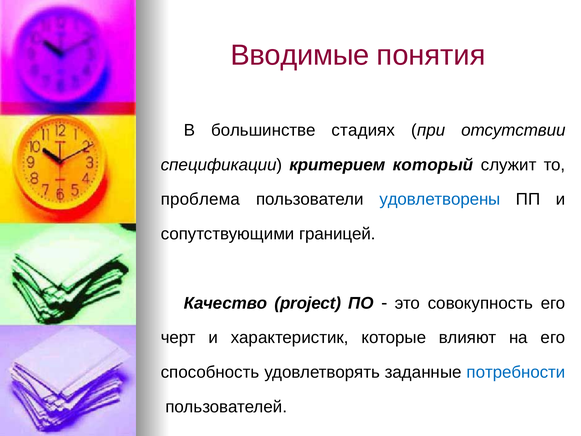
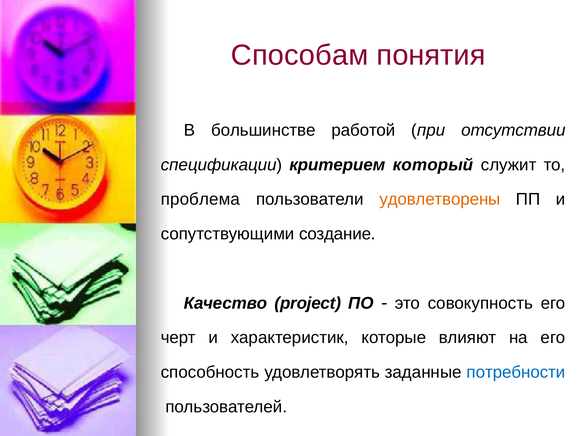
Вводимые: Вводимые -> Способам
стадиях: стадиях -> работой
удовлетворены colour: blue -> orange
границей: границей -> создание
